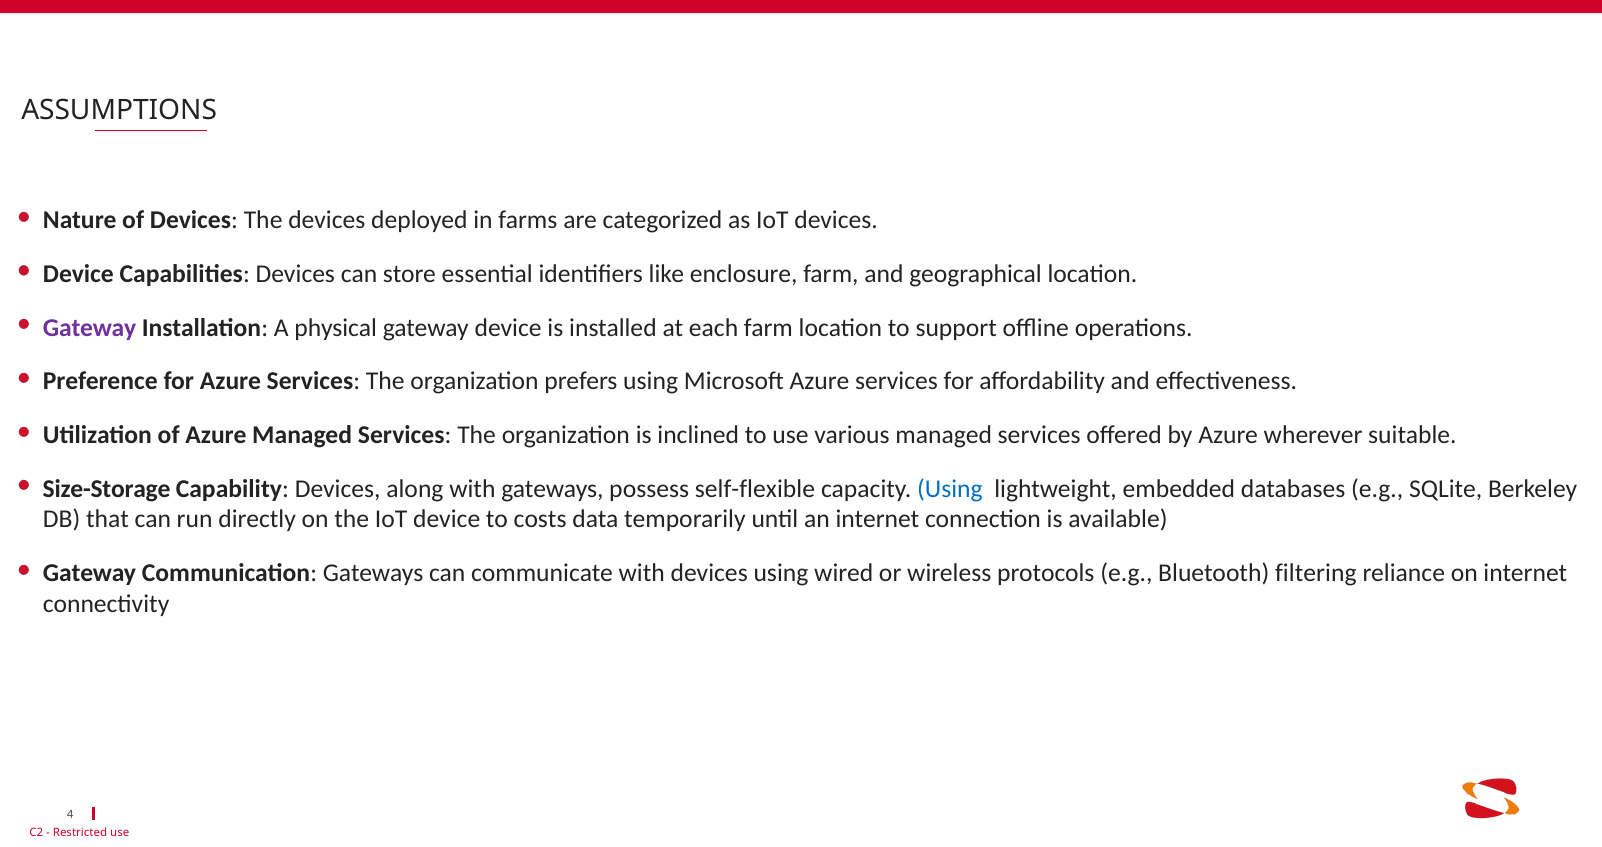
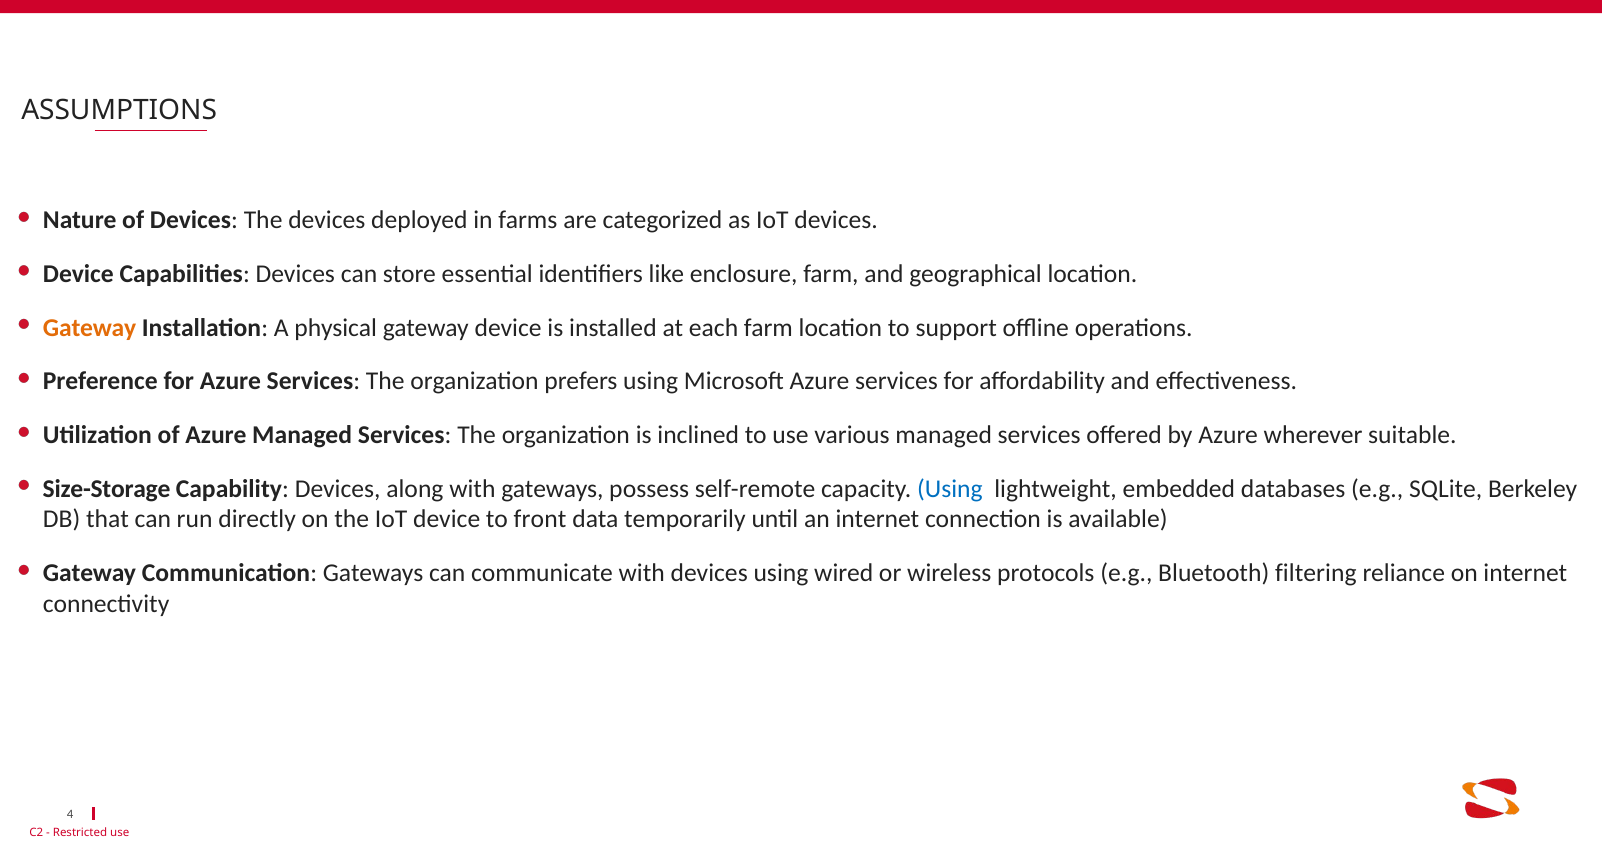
Gateway at (90, 328) colour: purple -> orange
self-flexible: self-flexible -> self-remote
costs: costs -> front
